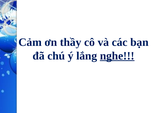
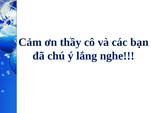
nghe underline: present -> none
